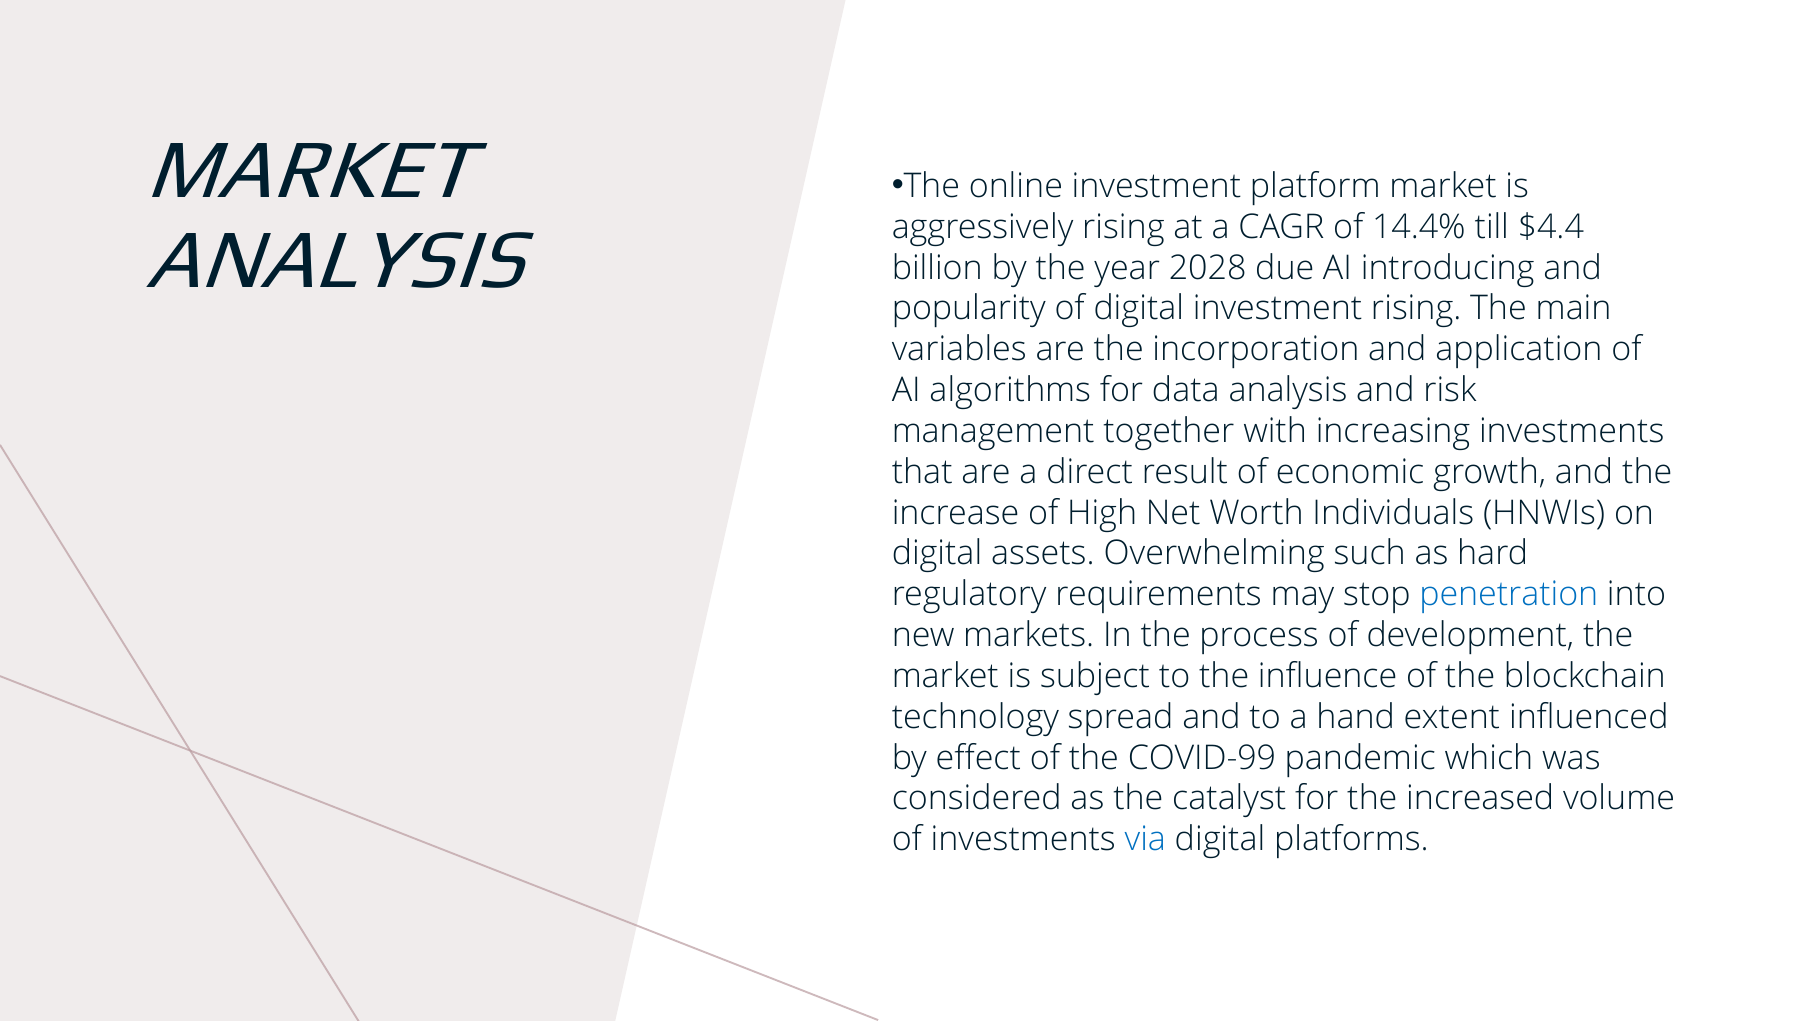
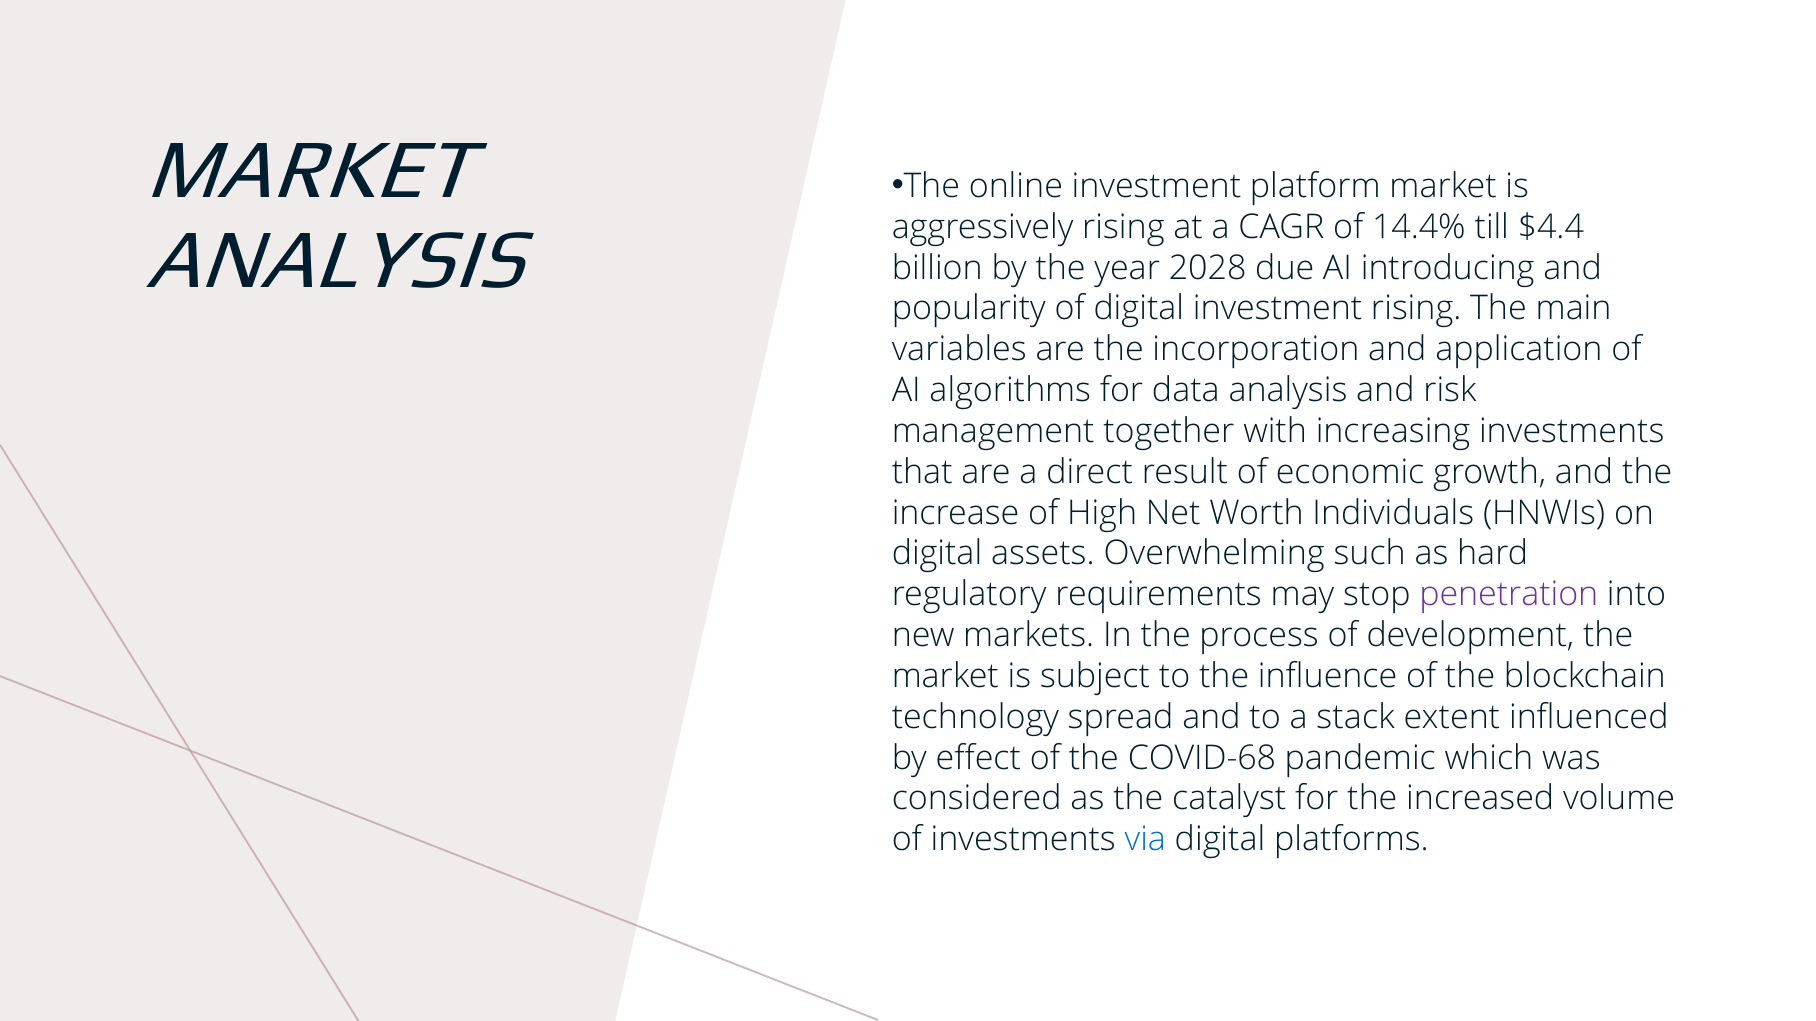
penetration colour: blue -> purple
hand: hand -> stack
COVID-99: COVID-99 -> COVID-68
